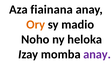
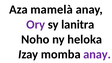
fiainana: fiainana -> mamelà
Ory colour: orange -> purple
madio: madio -> lanitra
